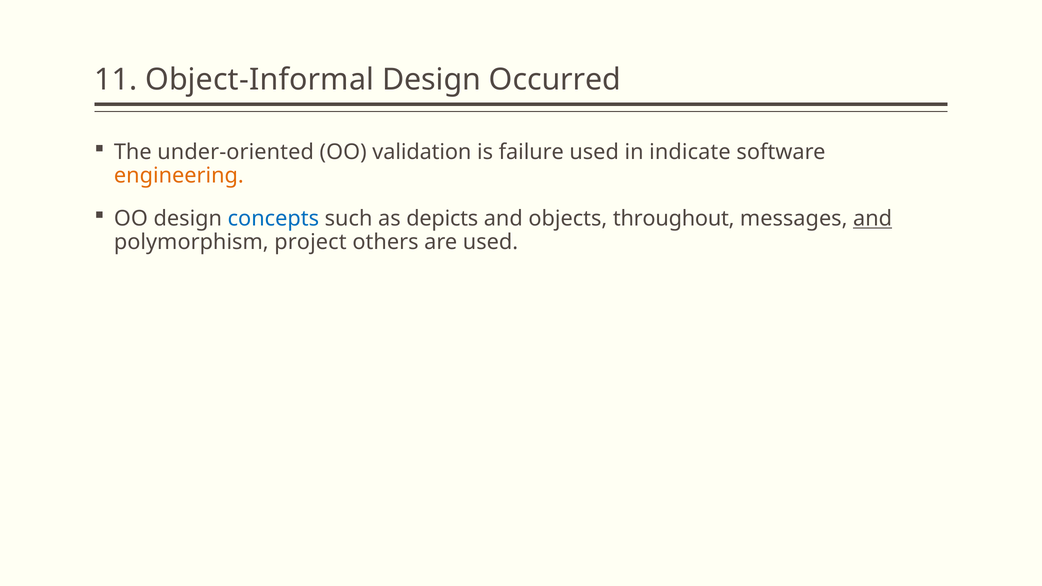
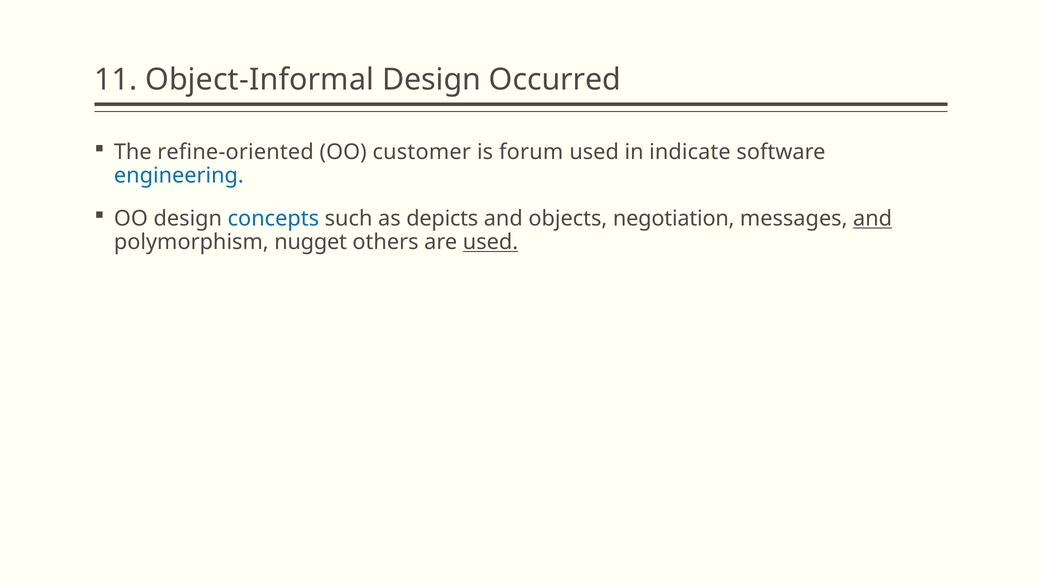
under-oriented: under-oriented -> refine-oriented
validation: validation -> customer
failure: failure -> forum
engineering colour: orange -> blue
throughout: throughout -> negotiation
project: project -> nugget
used at (490, 242) underline: none -> present
